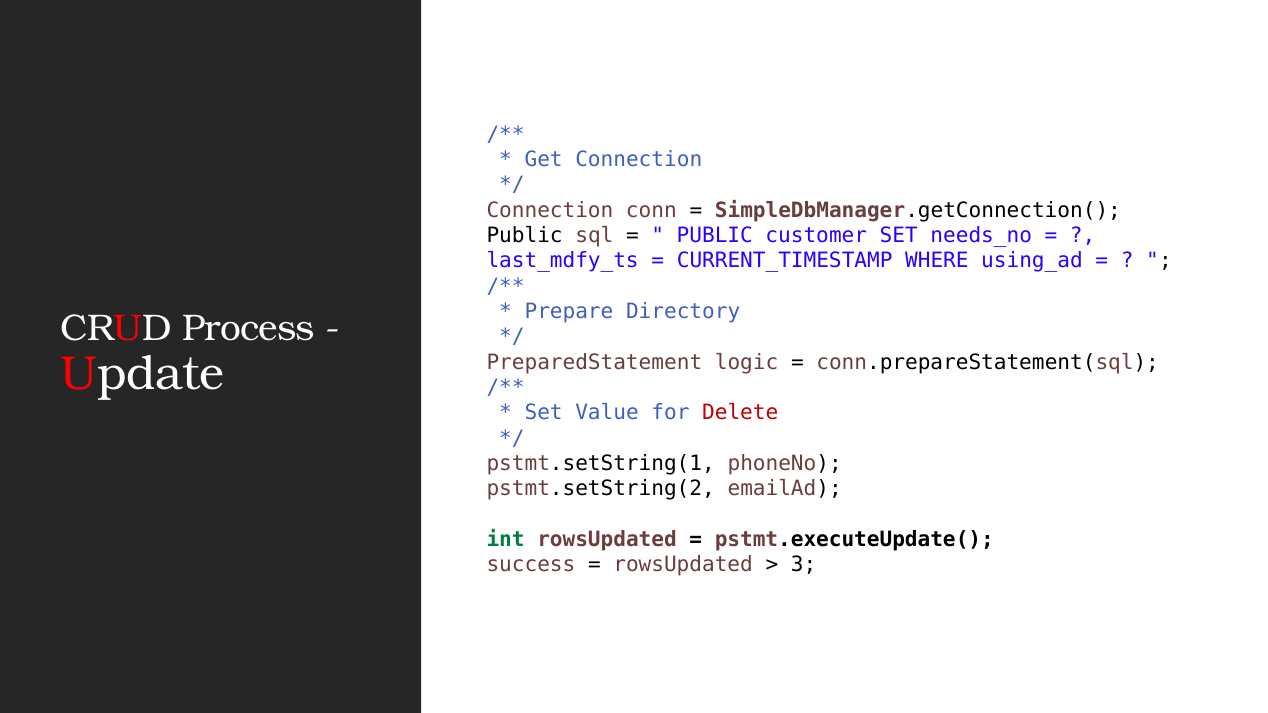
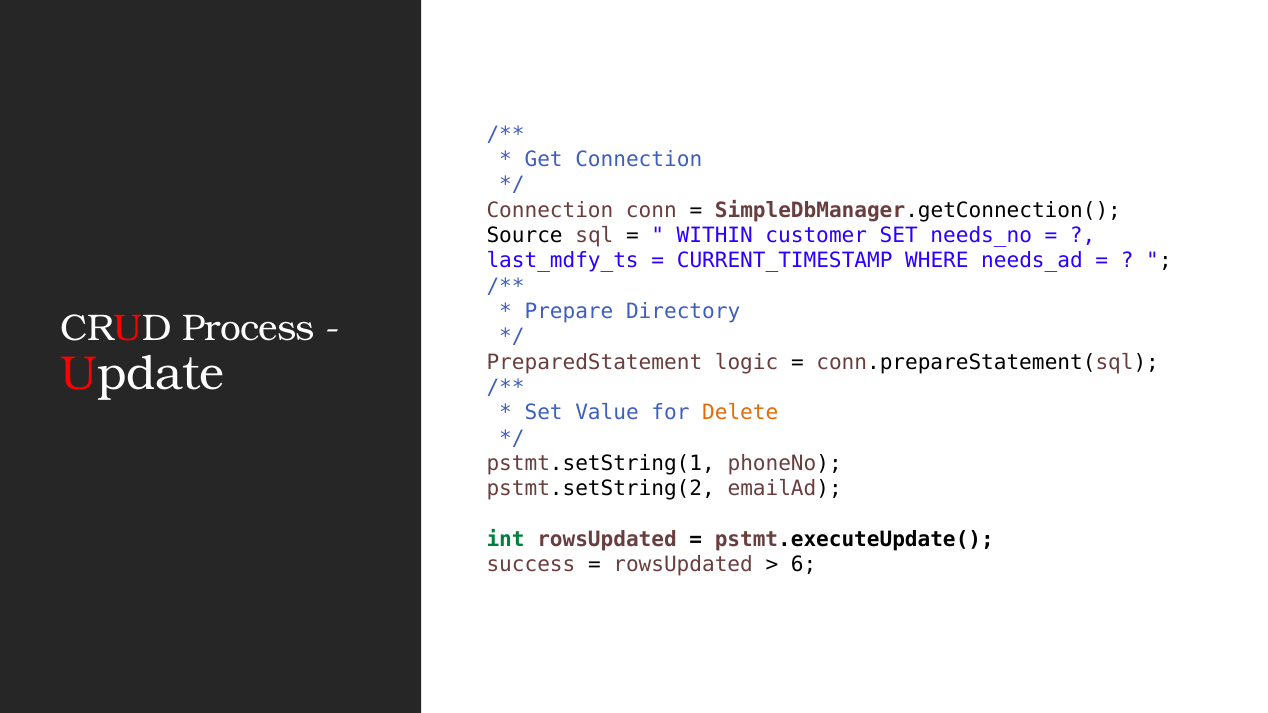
Public at (525, 236): Public -> Source
PUBLIC at (715, 236): PUBLIC -> WITHIN
using_ad: using_ad -> needs_ad
Delete colour: red -> orange
3: 3 -> 6
